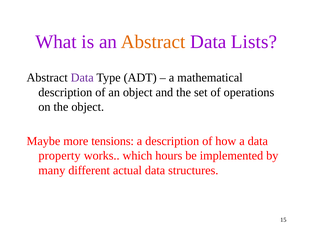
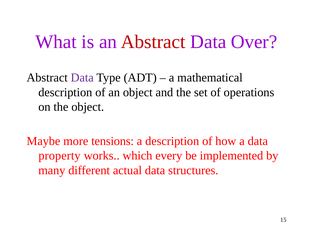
Abstract at (153, 42) colour: orange -> red
Lists: Lists -> Over
hours: hours -> every
